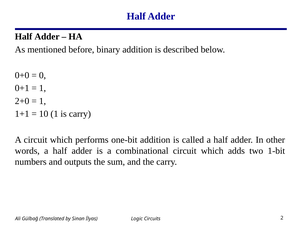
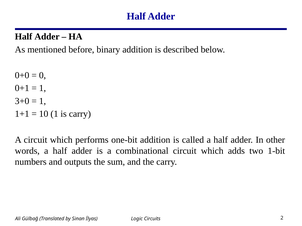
2+0: 2+0 -> 3+0
